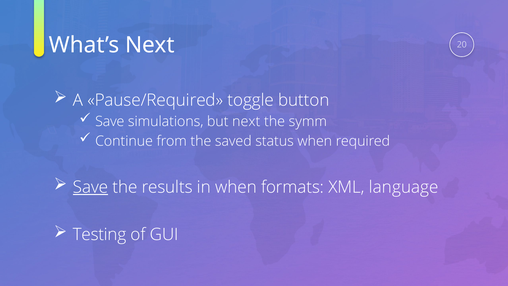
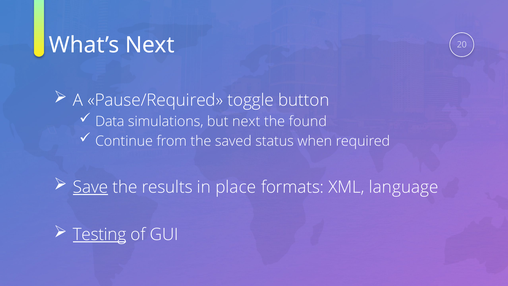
Save at (110, 121): Save -> Data
symm: symm -> found
in when: when -> place
Testing underline: none -> present
